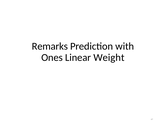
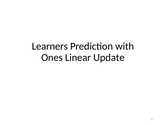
Remarks: Remarks -> Learners
Weight: Weight -> Update
